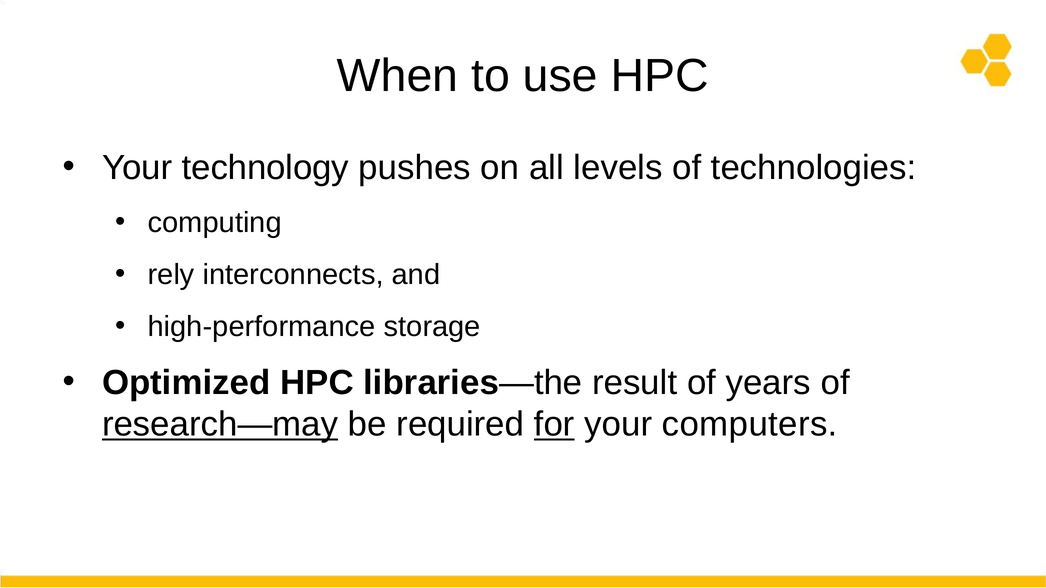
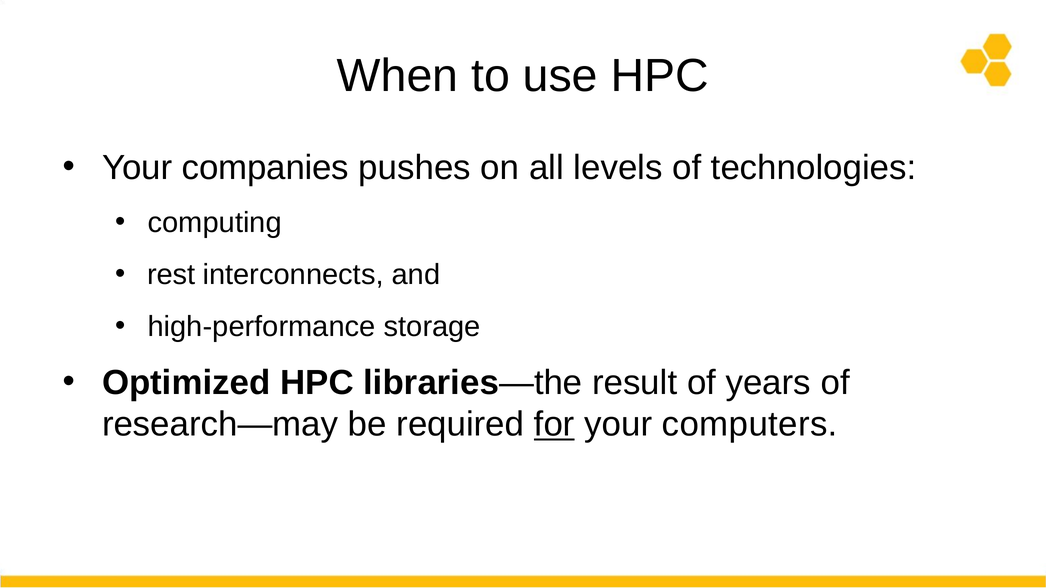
technology: technology -> companies
rely: rely -> rest
research—may underline: present -> none
